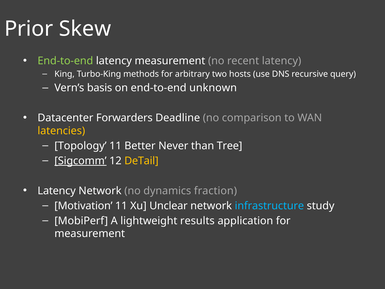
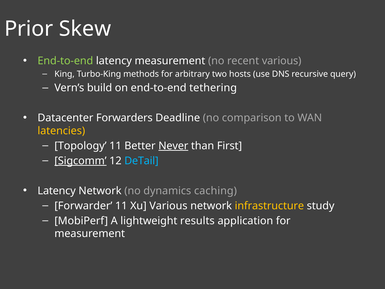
recent latency: latency -> various
basis: basis -> build
unknown: unknown -> tethering
Never underline: none -> present
Tree: Tree -> First
DeTail colour: yellow -> light blue
fraction: fraction -> caching
Motivation: Motivation -> Forwarder
Xu Unclear: Unclear -> Various
infrastructure colour: light blue -> yellow
